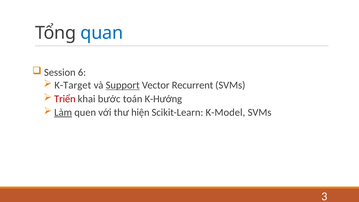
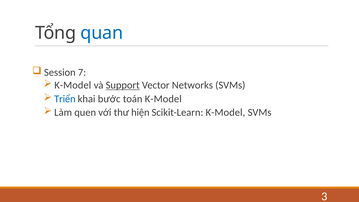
6: 6 -> 7
K-Target at (73, 85): K-Target -> K-Model
Recurrent: Recurrent -> Networks
Triển colour: red -> blue
toán K-Hướng: K-Hướng -> K-Model
Làm underline: present -> none
